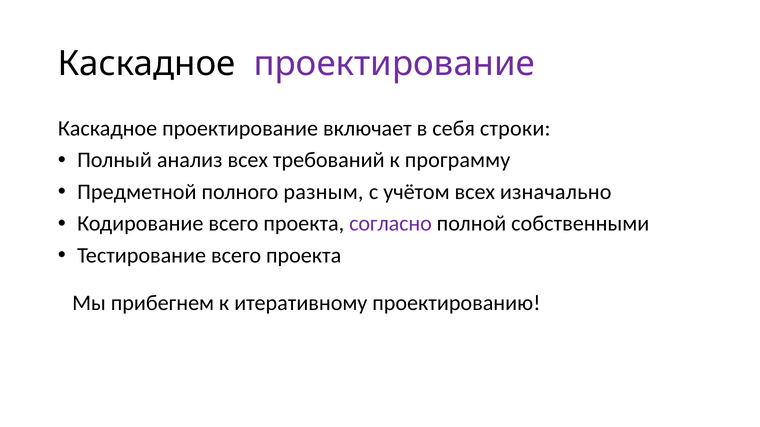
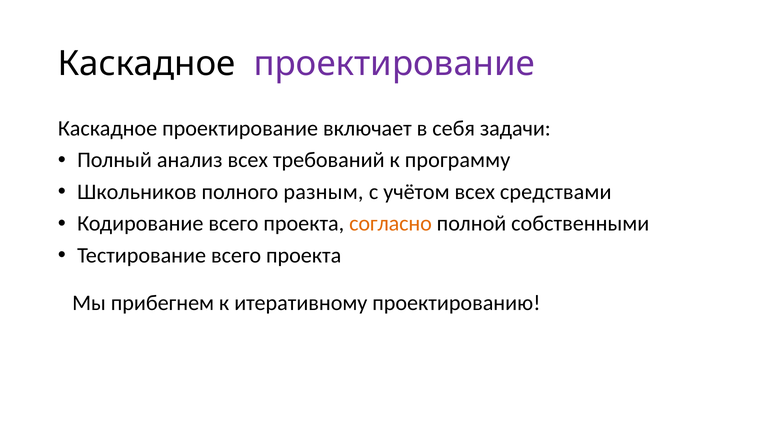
строки: строки -> задачи
Предметной: Предметной -> Школьников
изначально: изначально -> средствами
согласно colour: purple -> orange
